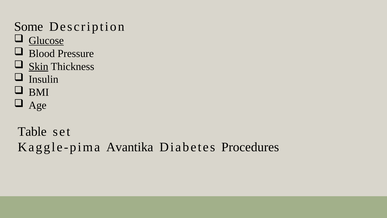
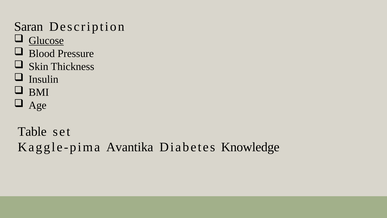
Some: Some -> Saran
Skin underline: present -> none
Procedures: Procedures -> Knowledge
